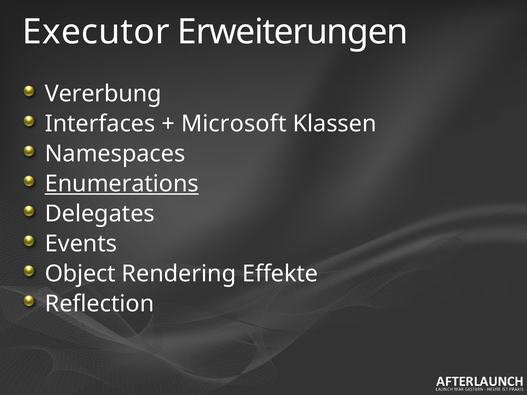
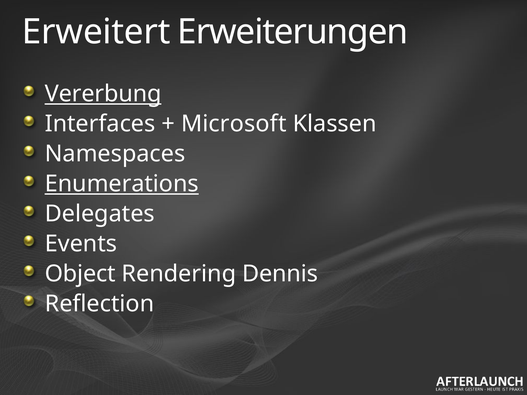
Executor: Executor -> Erweitert
Vererbung underline: none -> present
Effekte: Effekte -> Dennis
